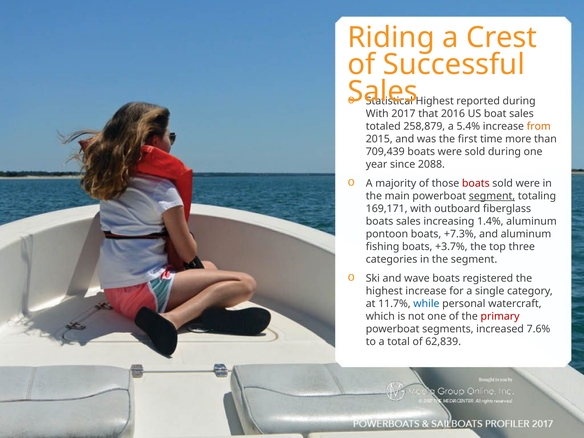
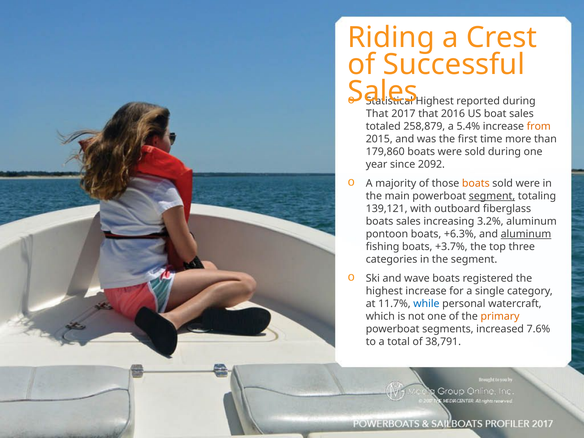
With at (377, 114): With -> That
709,439: 709,439 -> 179,860
2088: 2088 -> 2092
boats at (476, 183) colour: red -> orange
169,171: 169,171 -> 139,121
1.4%: 1.4% -> 3.2%
+7.3%: +7.3% -> +6.3%
aluminum at (526, 234) underline: none -> present
primary colour: red -> orange
62,839: 62,839 -> 38,791
